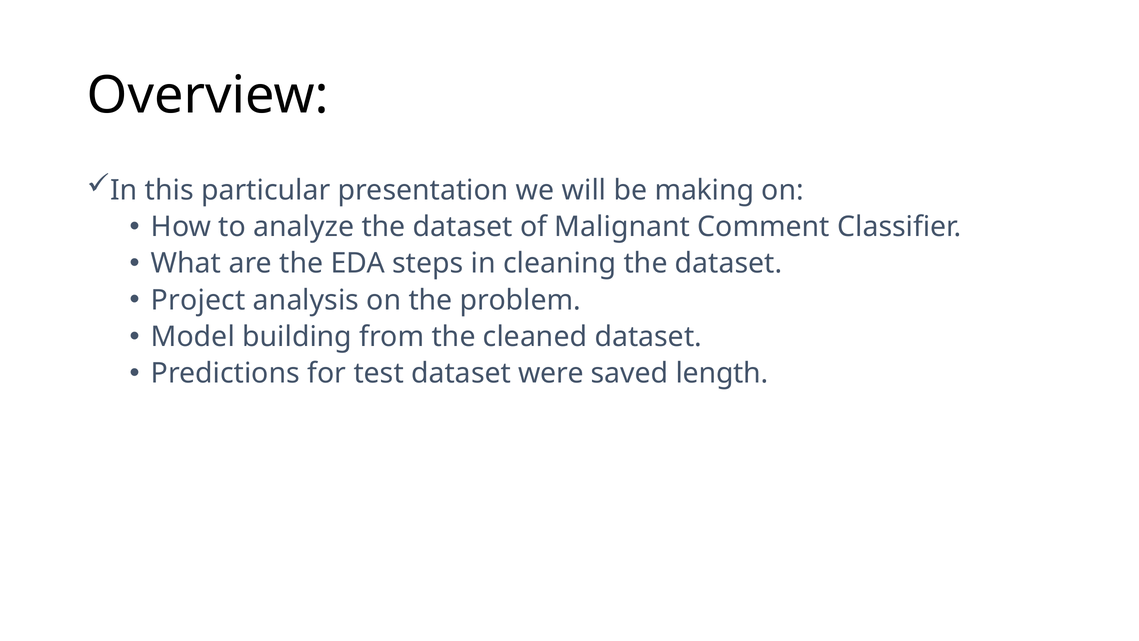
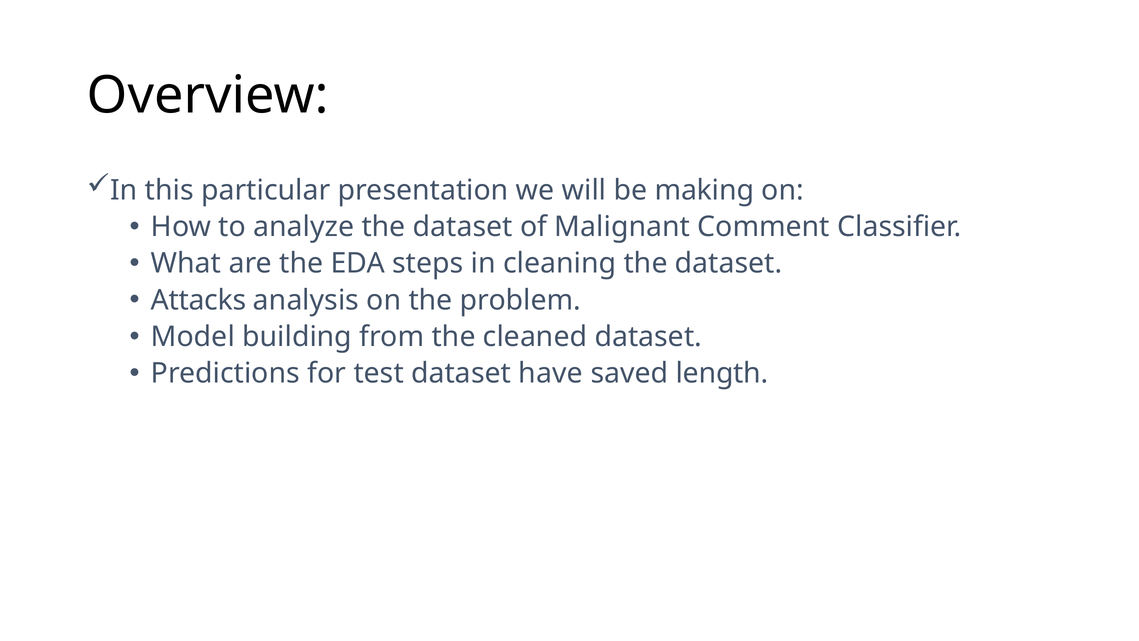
Project: Project -> Attacks
were: were -> have
